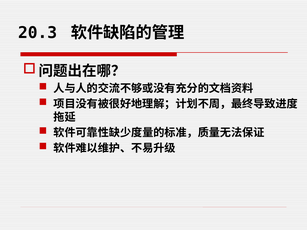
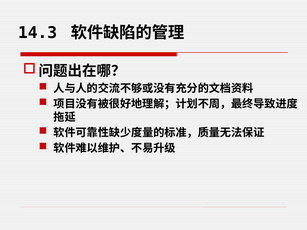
20.3: 20.3 -> 14.3
